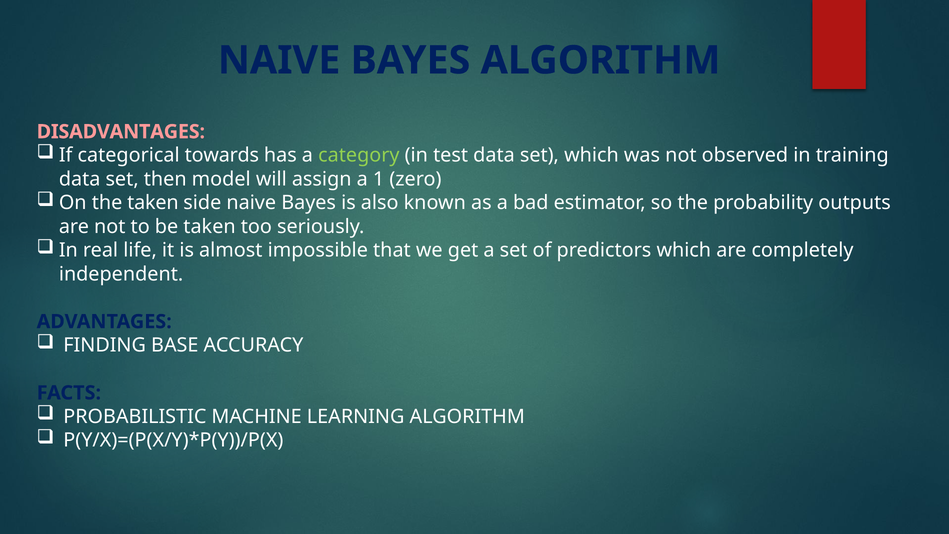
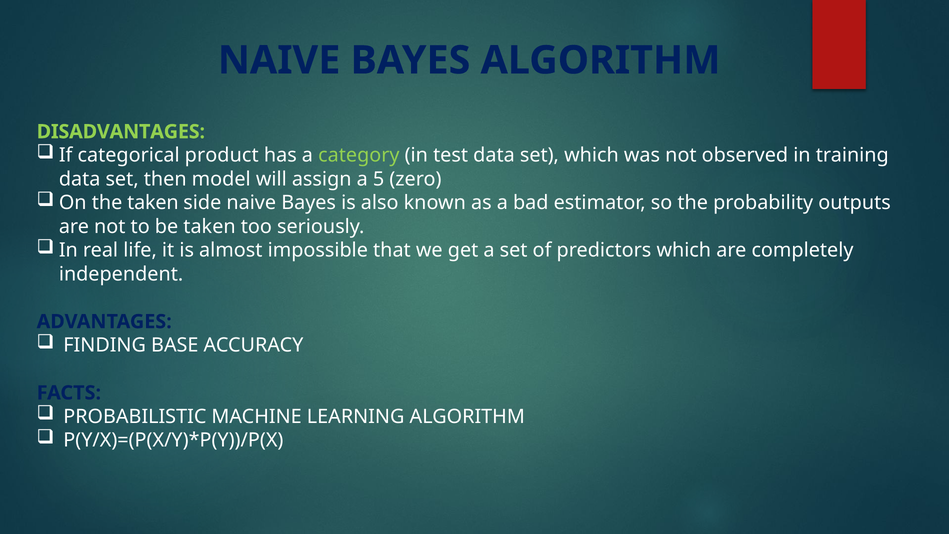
DISADVANTAGES colour: pink -> light green
towards: towards -> product
1: 1 -> 5
